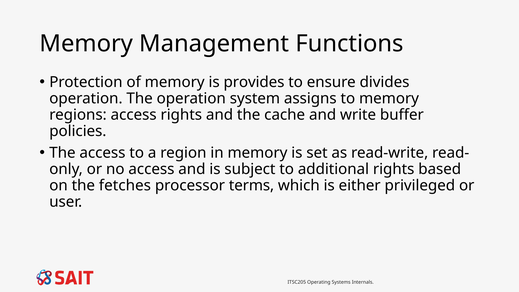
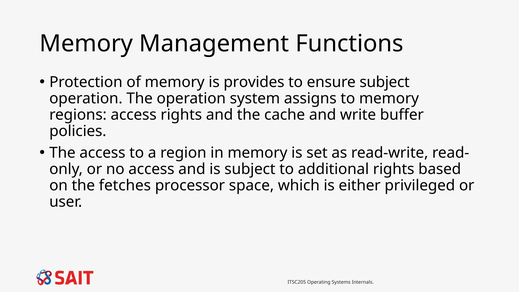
ensure divides: divides -> subject
terms: terms -> space
